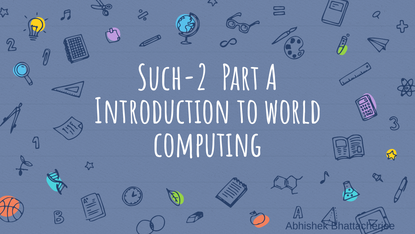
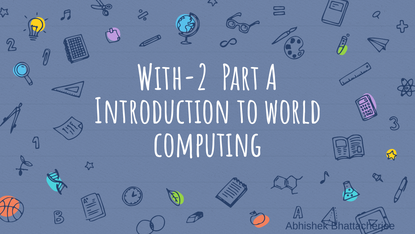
Such-2: Such-2 -> With-2
